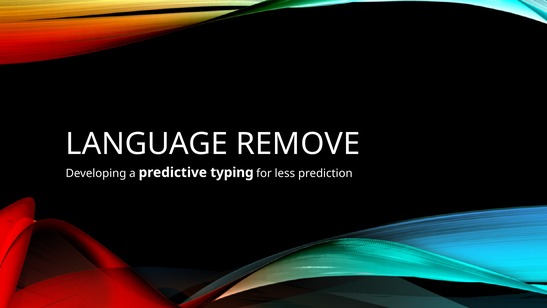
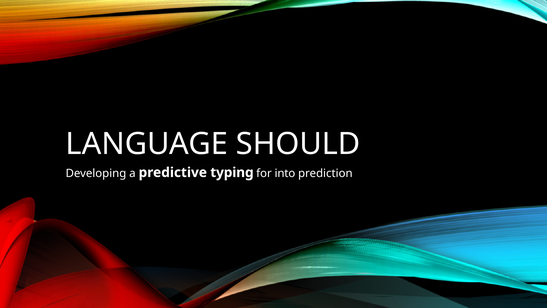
REMOVE: REMOVE -> SHOULD
less: less -> into
